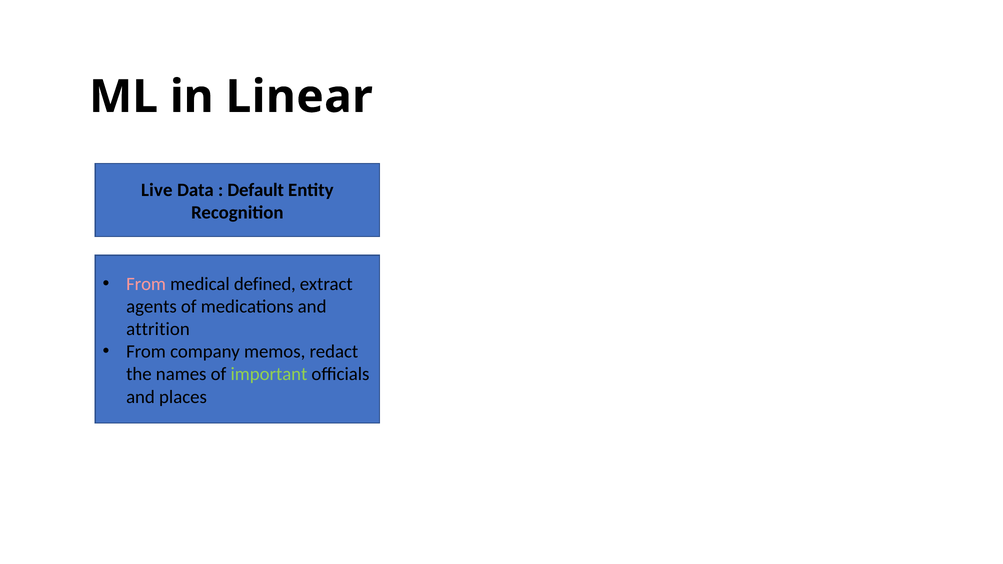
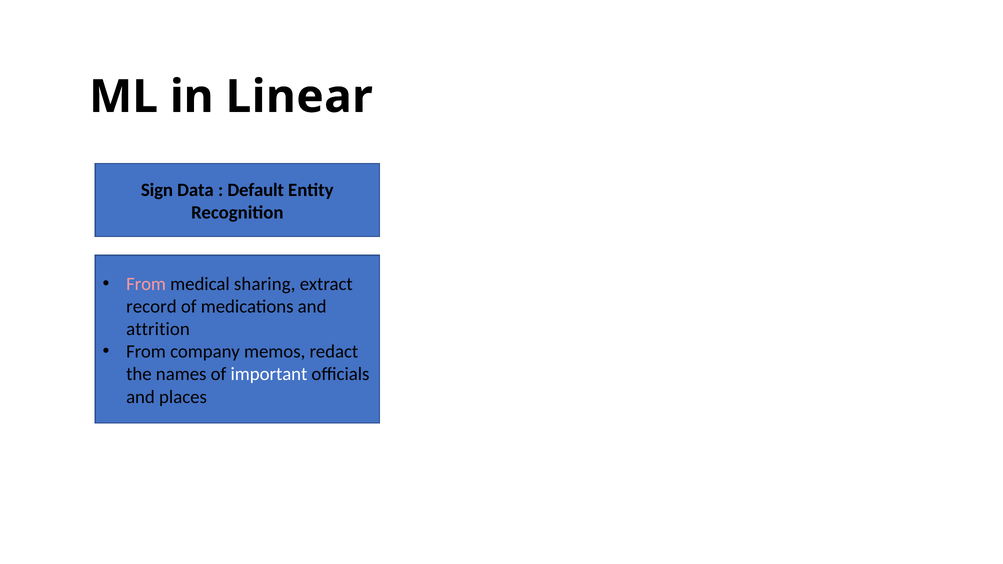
Live: Live -> Sign
defined: defined -> sharing
agents: agents -> record
important colour: light green -> white
